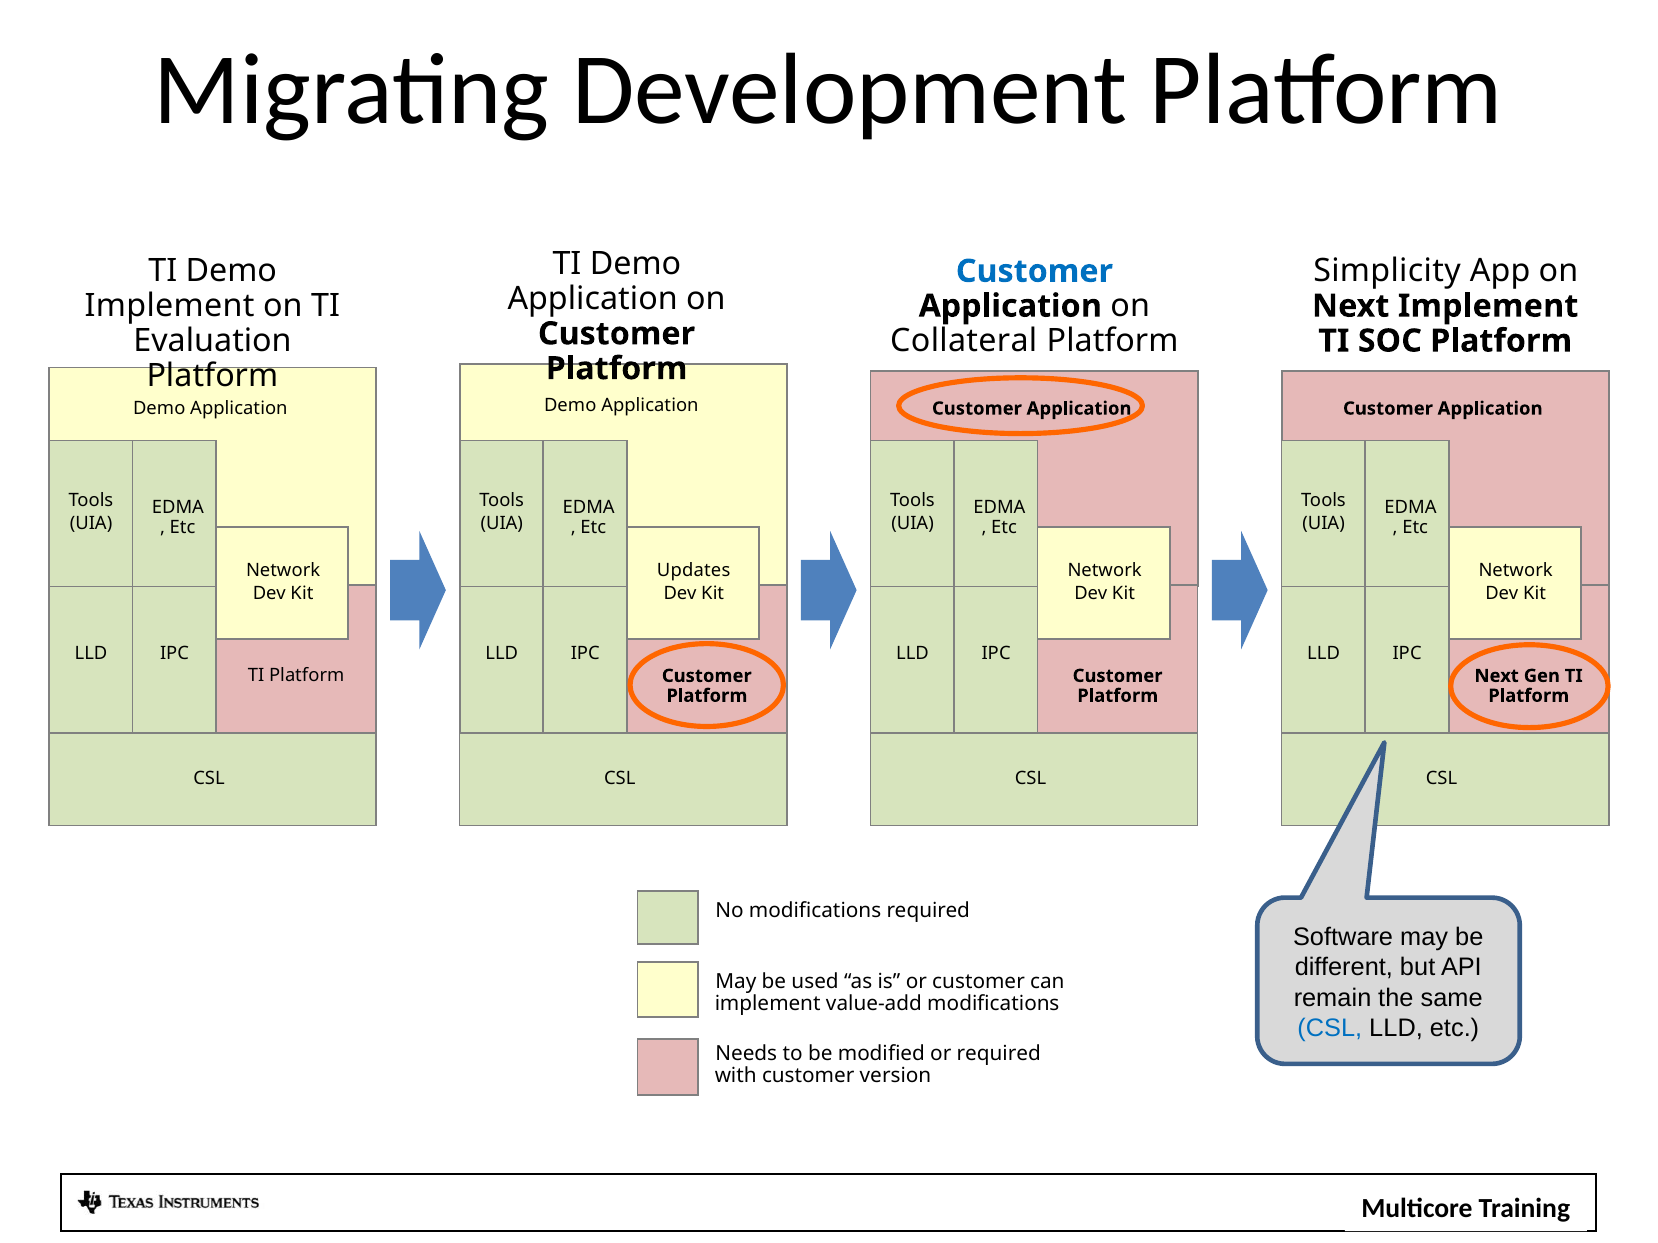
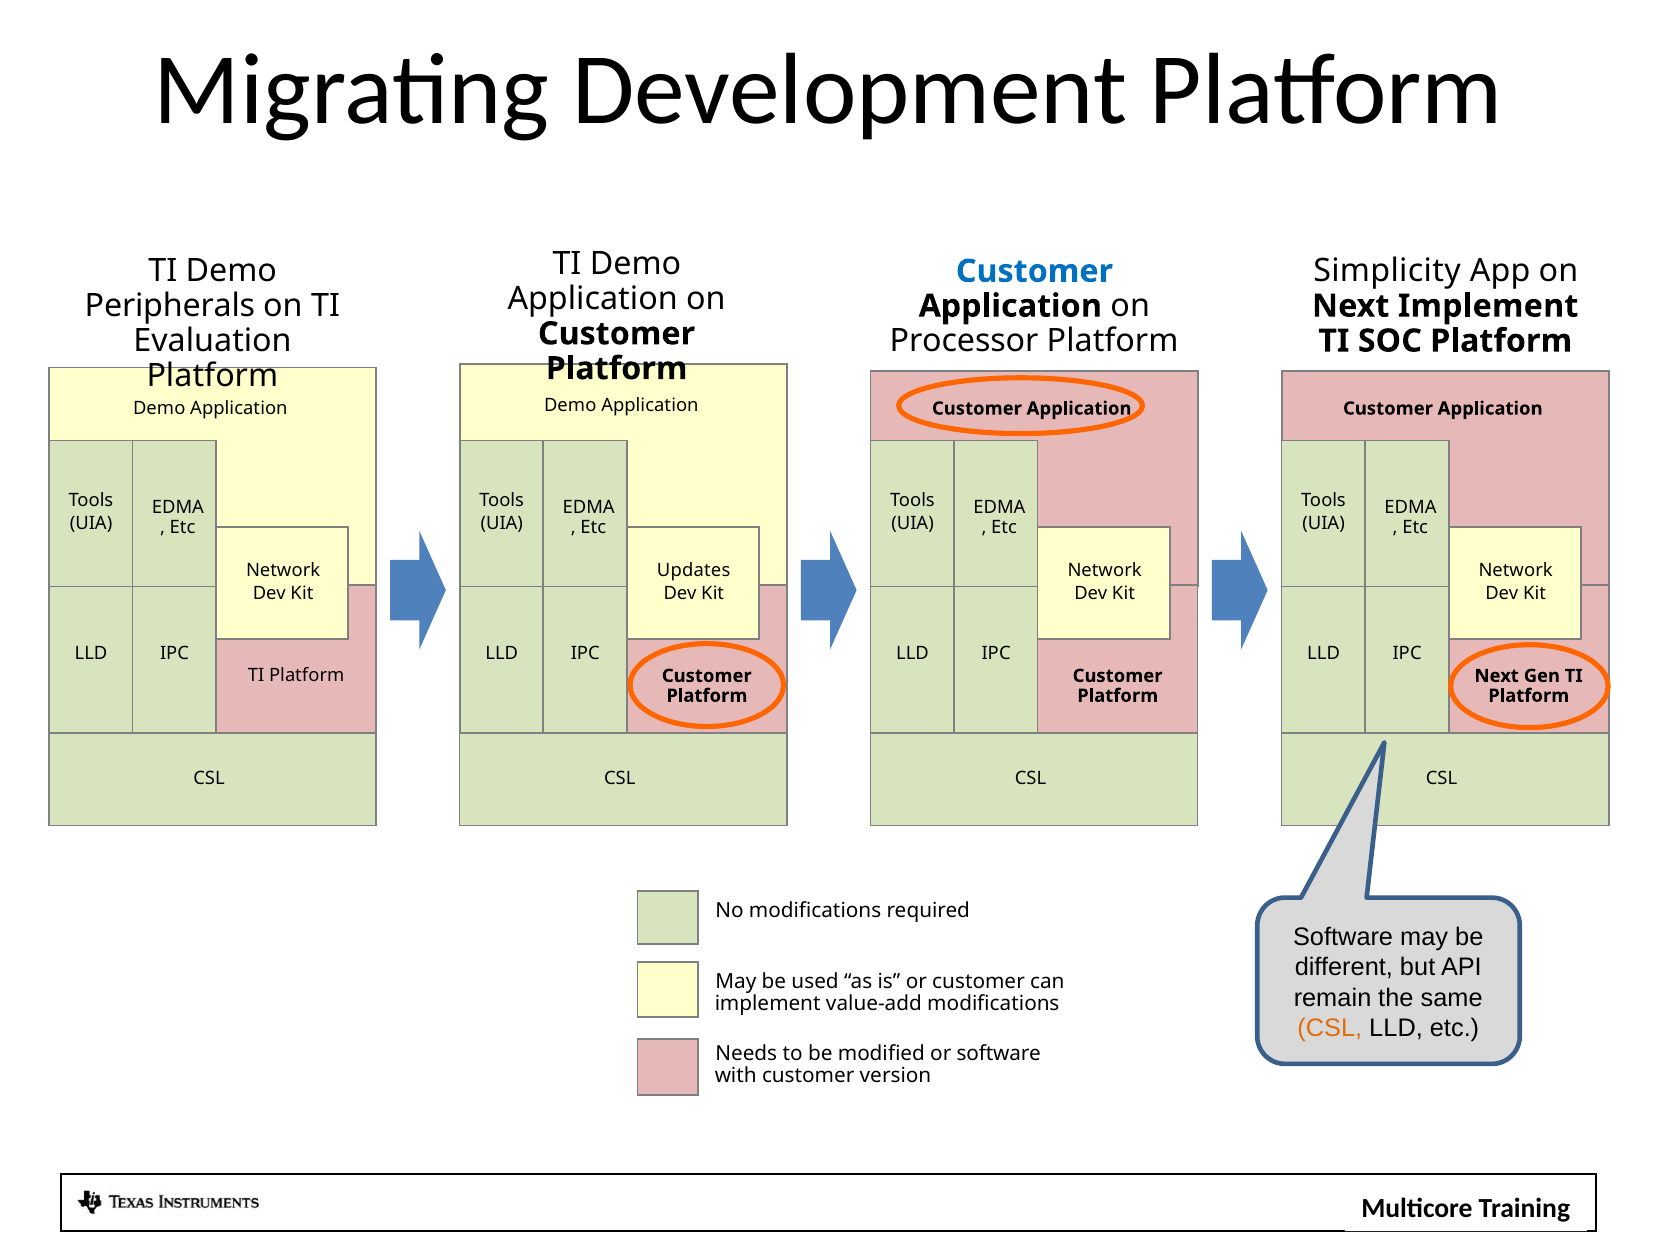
Implement at (170, 306): Implement -> Peripherals
Collateral: Collateral -> Processor
CSL at (1330, 1028) colour: blue -> orange
or required: required -> software
